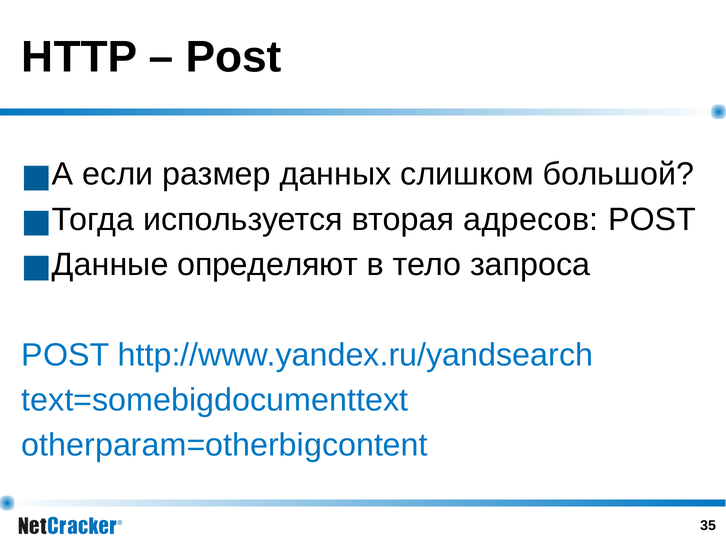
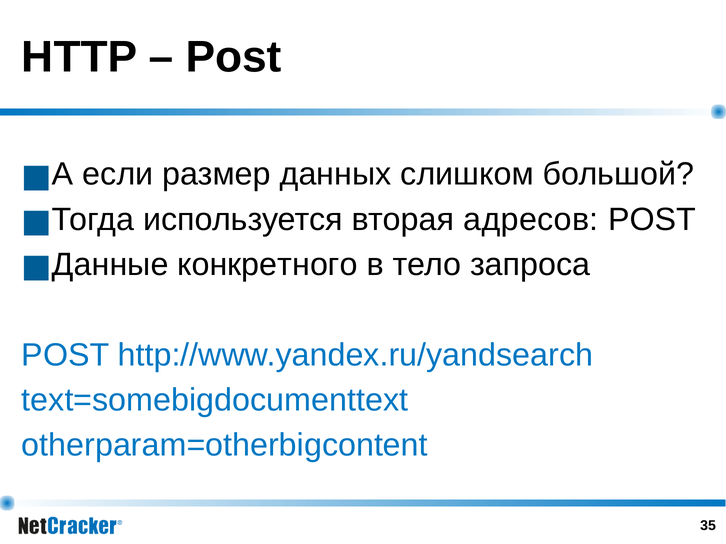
определяют: определяют -> конкретного
